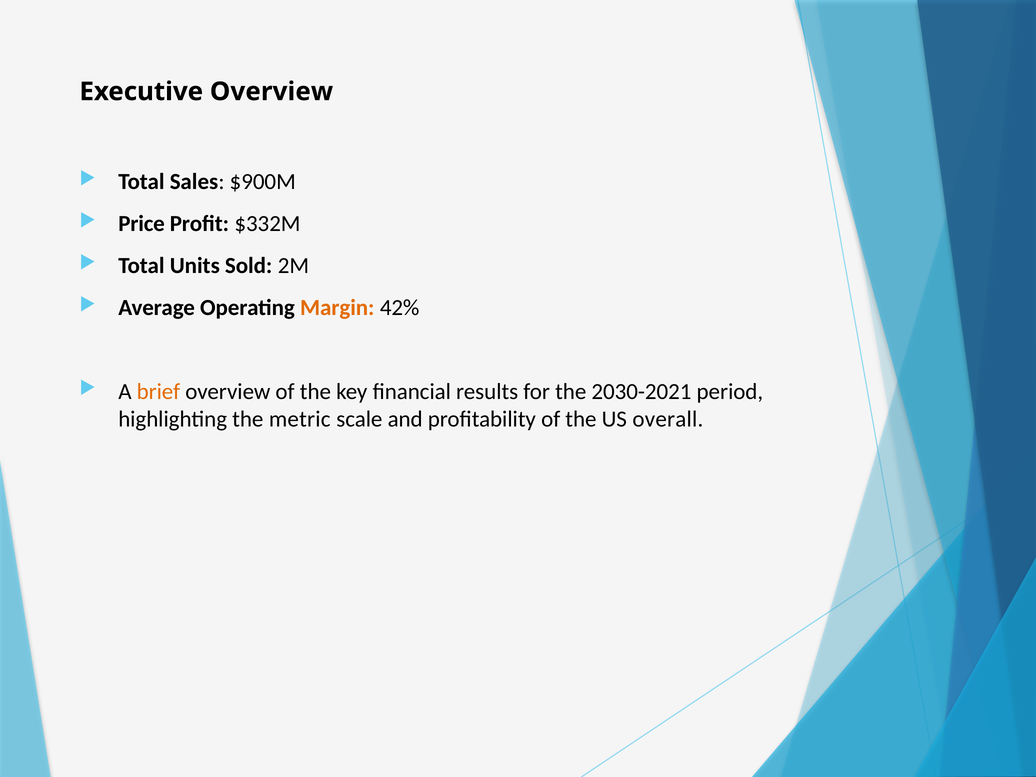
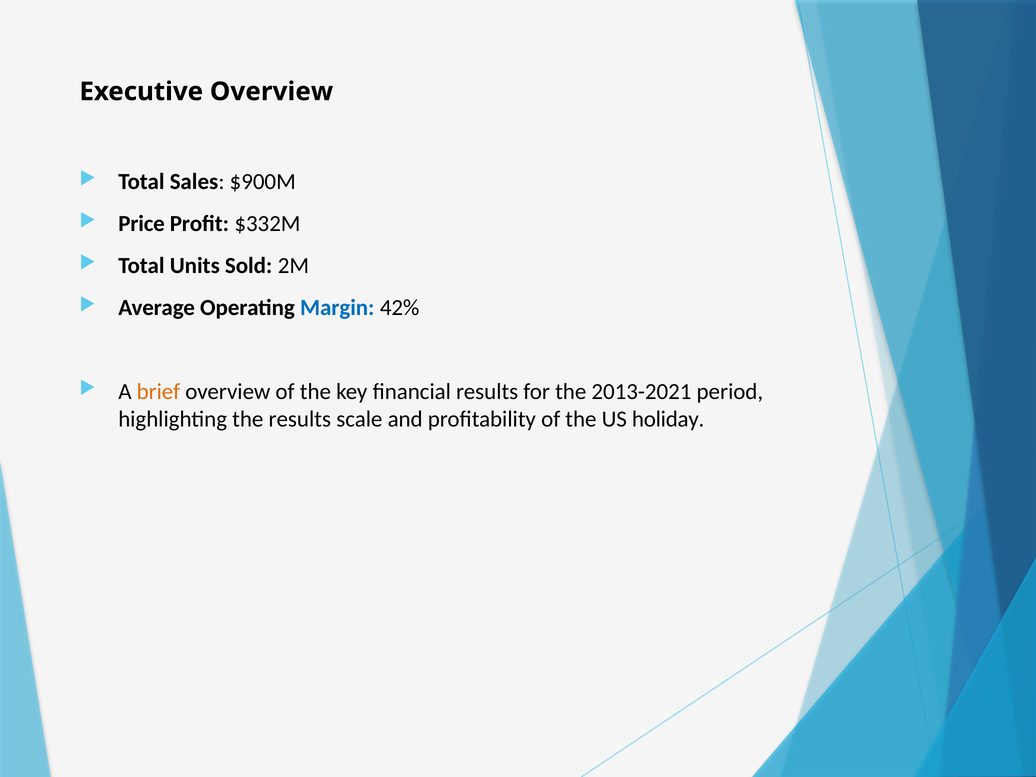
Margin colour: orange -> blue
2030-2021: 2030-2021 -> 2013-2021
the metric: metric -> results
overall: overall -> holiday
